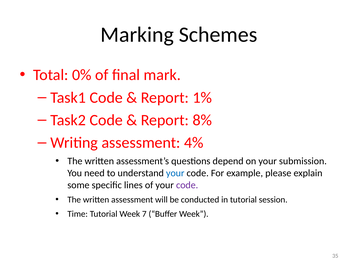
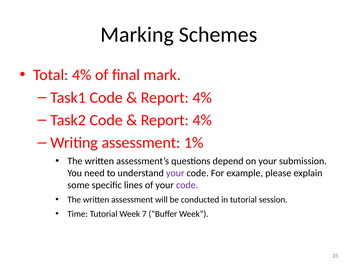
Total 0%: 0% -> 4%
1% at (202, 98): 1% -> 4%
8% at (202, 120): 8% -> 4%
4%: 4% -> 1%
your at (175, 173) colour: blue -> purple
